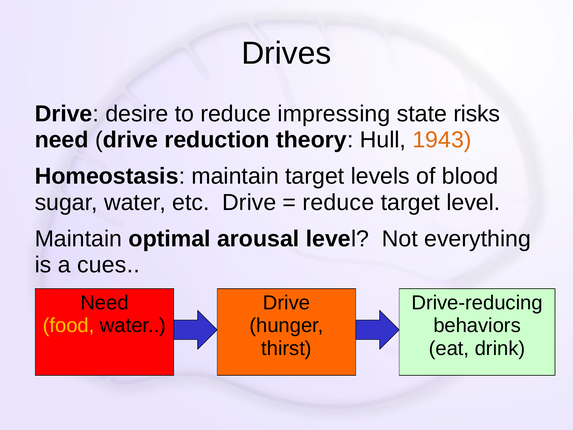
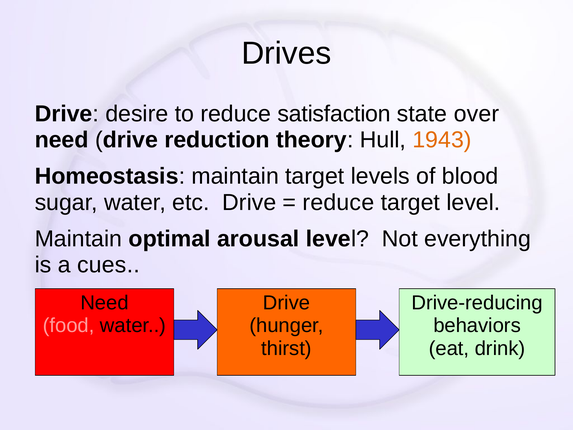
impressing: impressing -> satisfaction
risks: risks -> over
food colour: yellow -> pink
